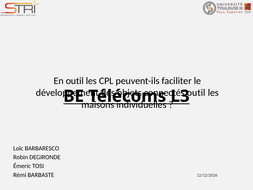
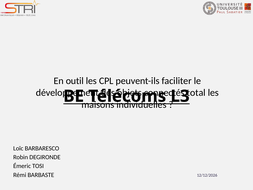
connectés outil: outil -> total
